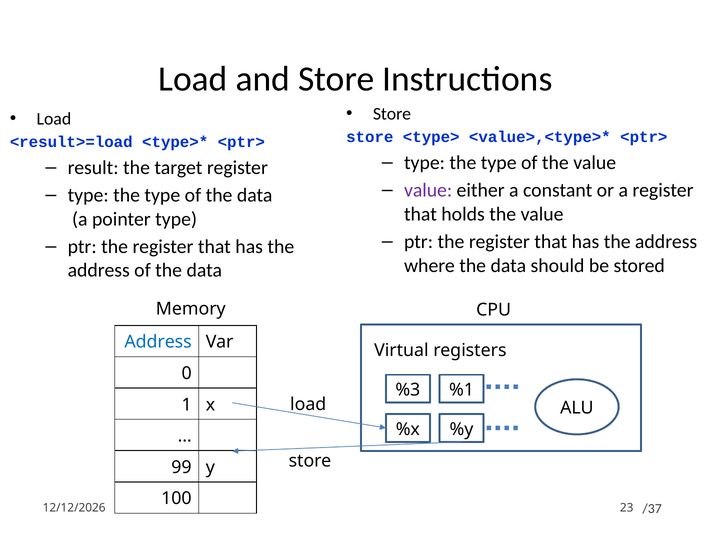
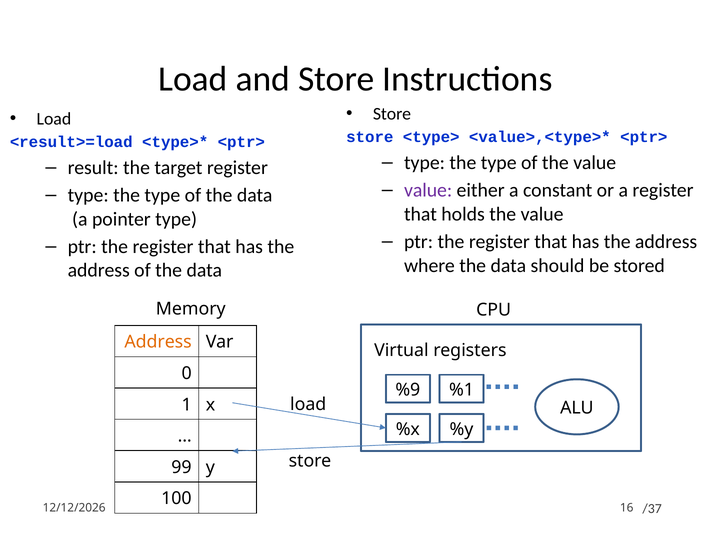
Address at (158, 342) colour: blue -> orange
%3: %3 -> %9
23: 23 -> 16
